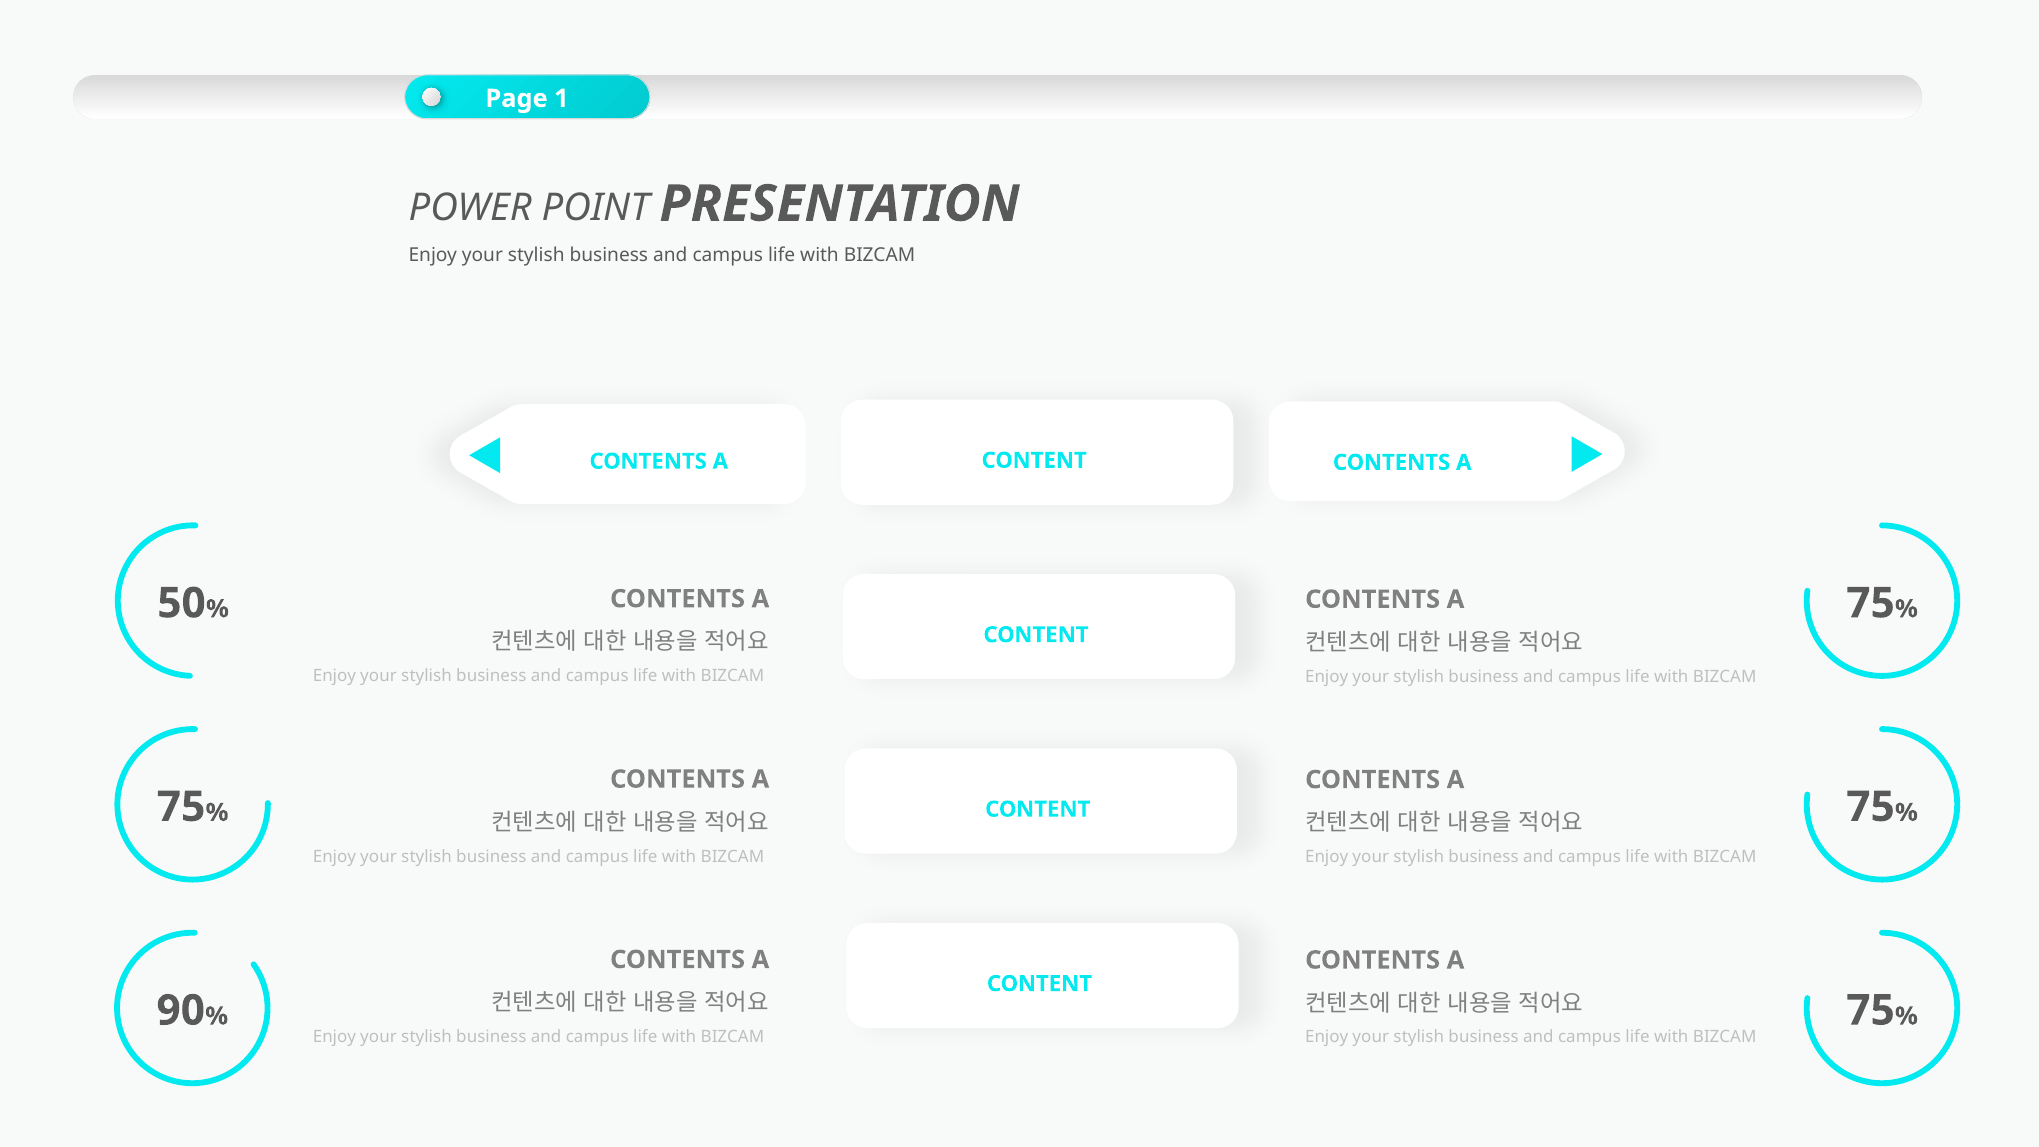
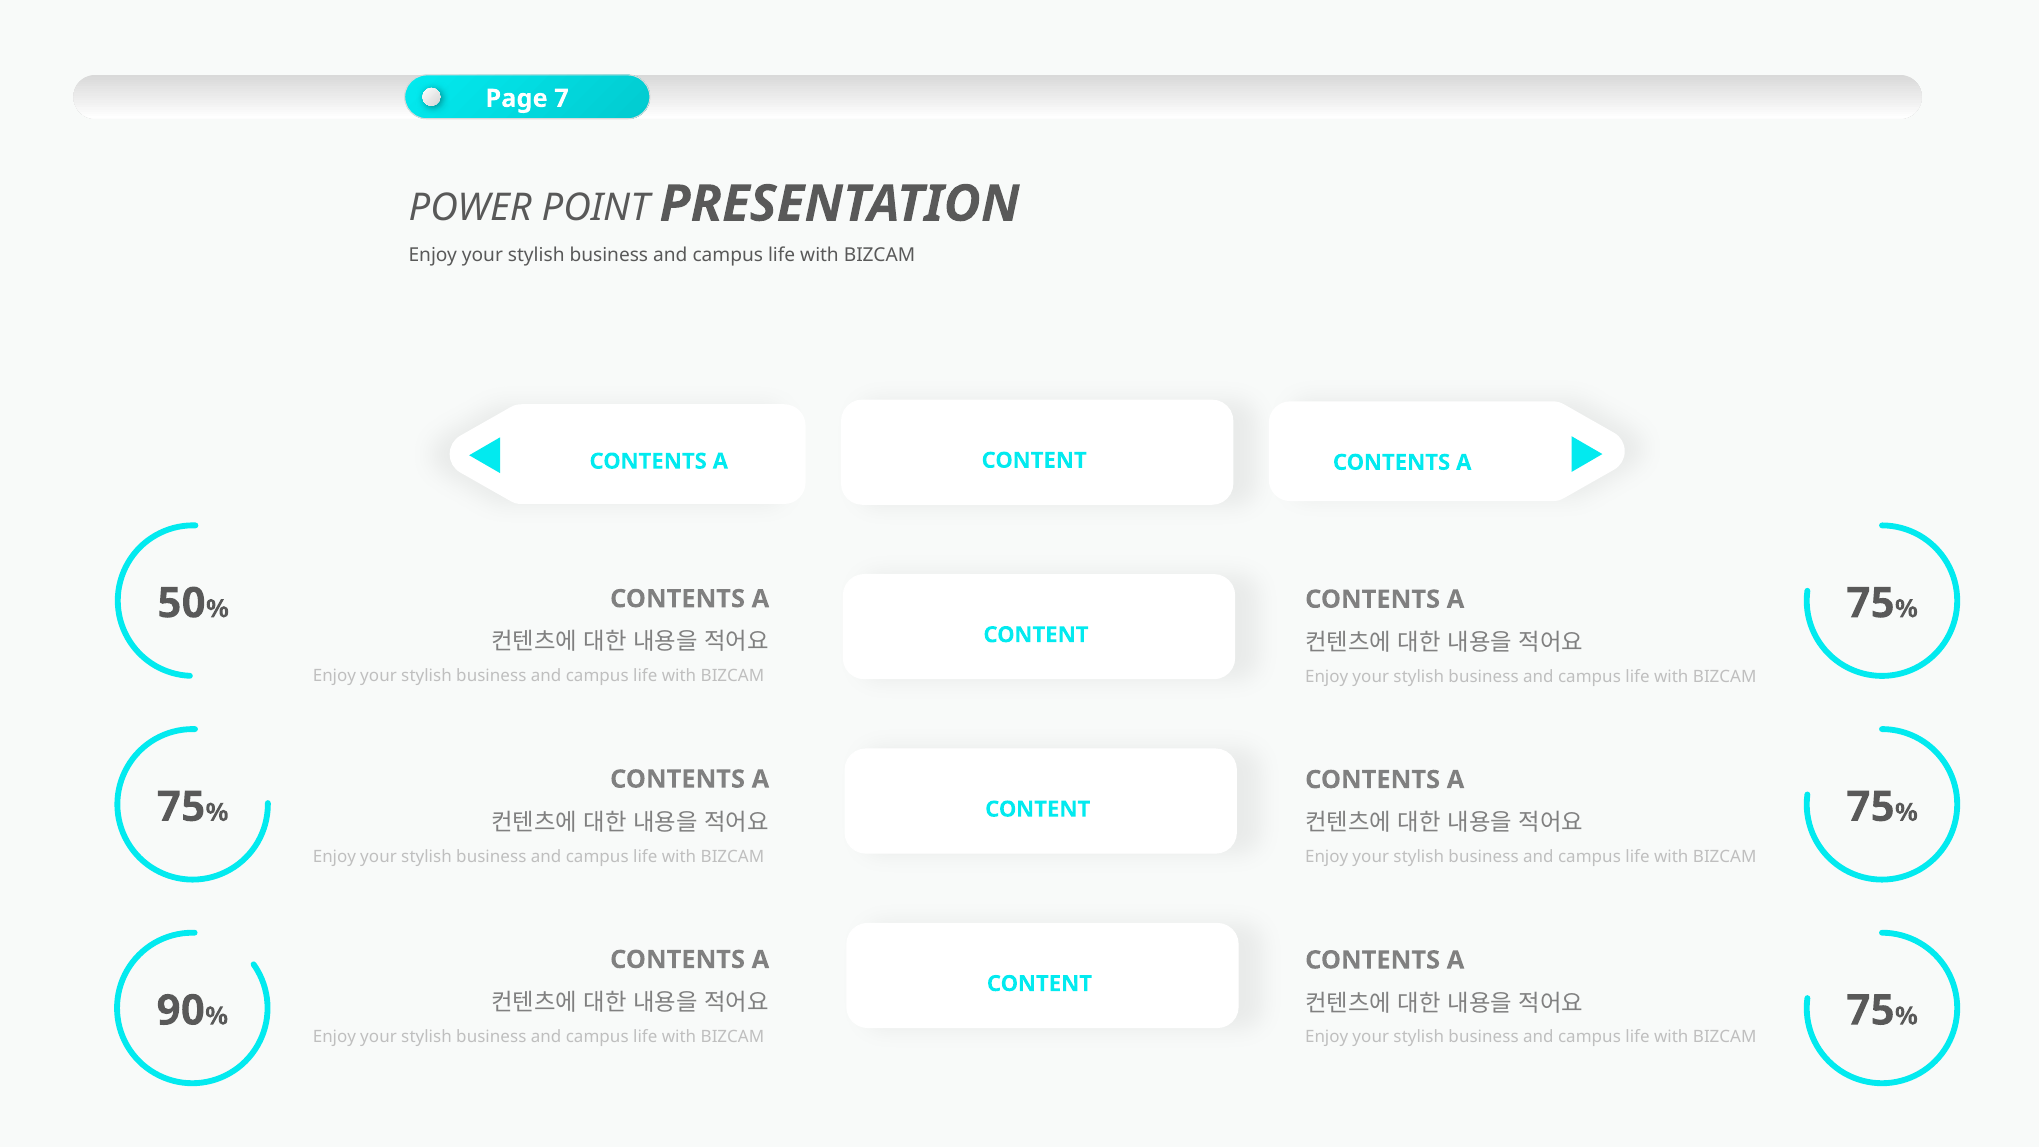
1: 1 -> 7
